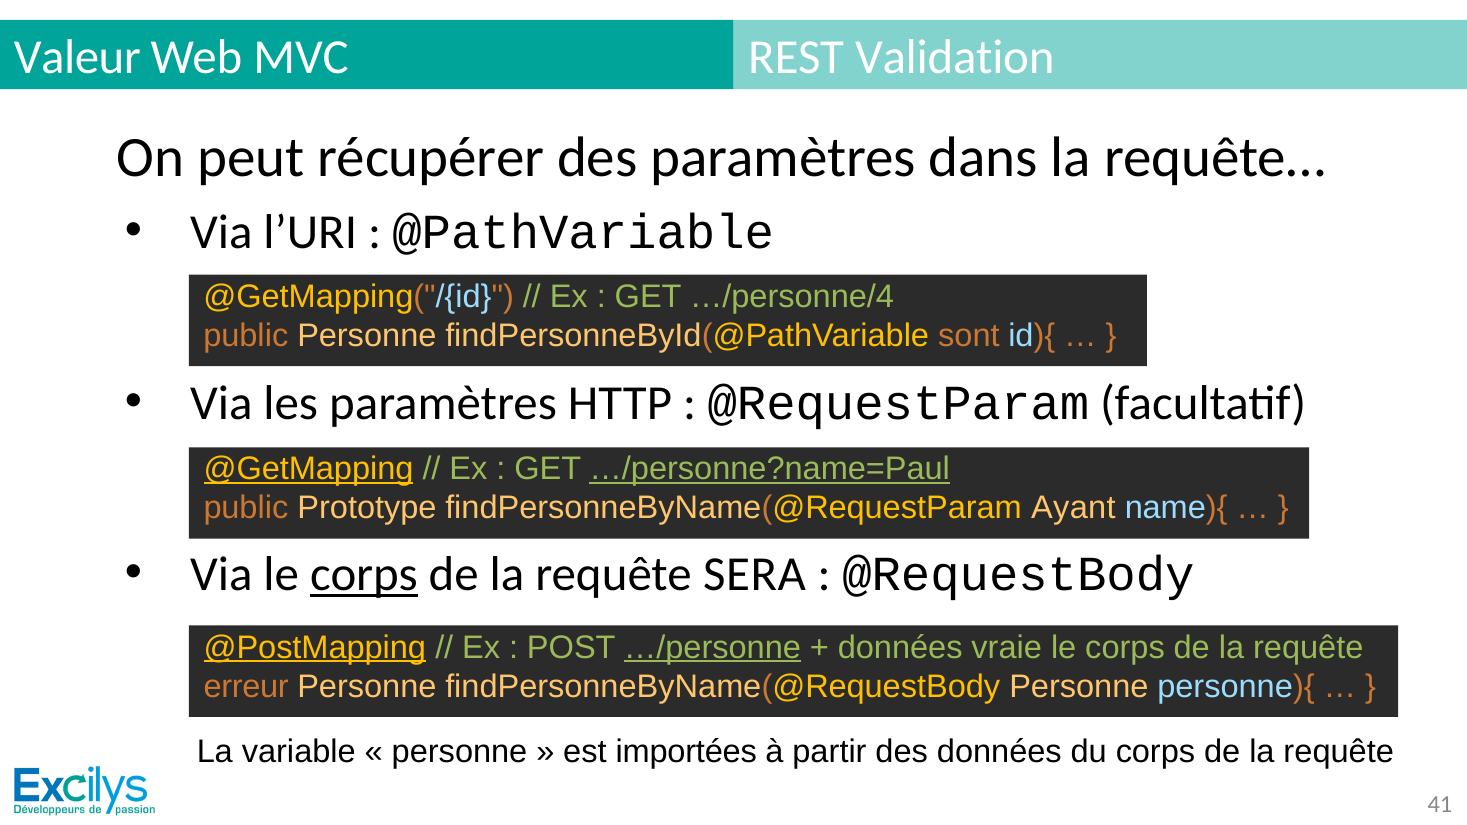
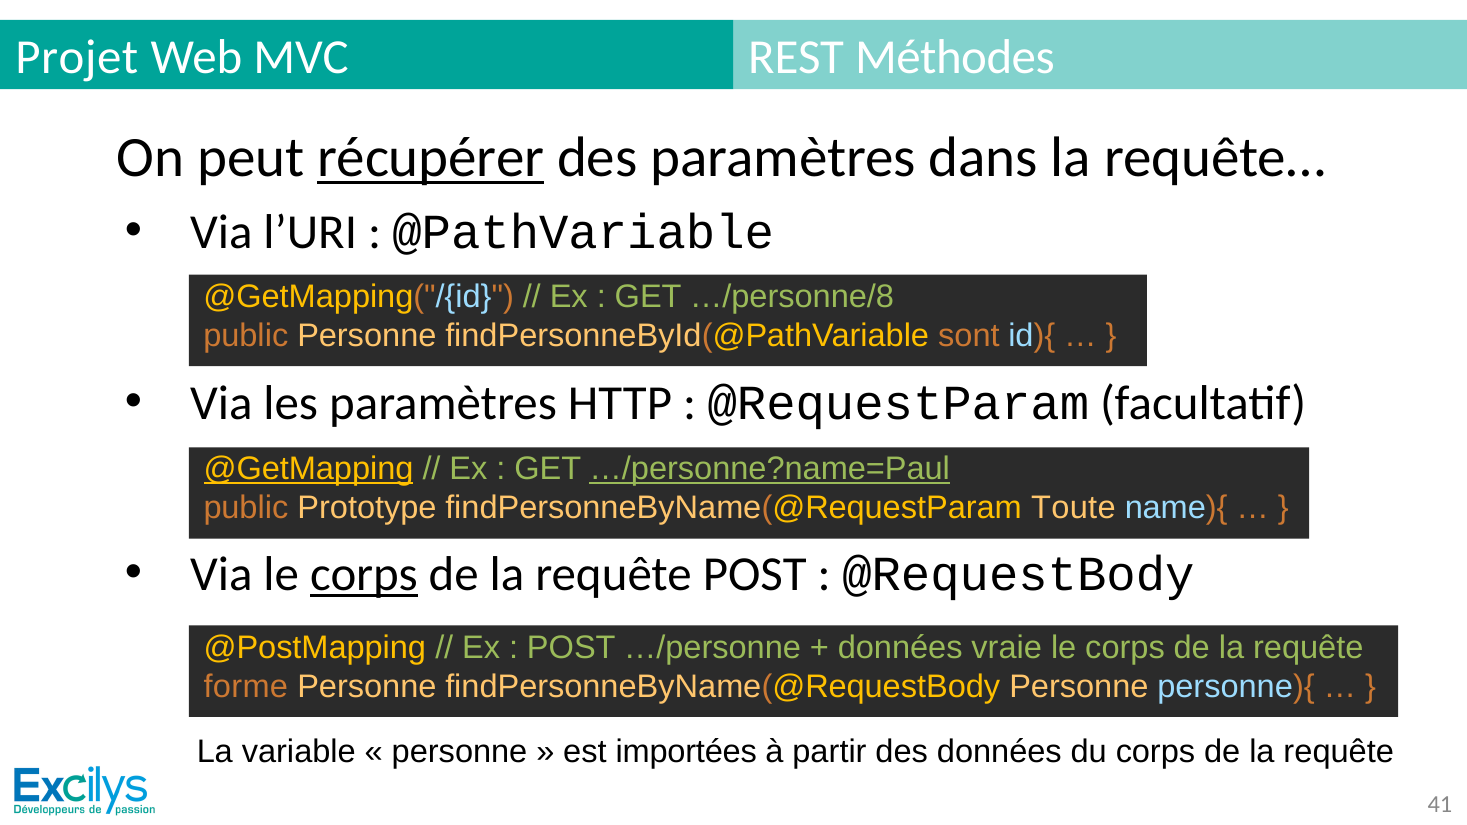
Valeur: Valeur -> Projet
Validation: Validation -> Méthodes
récupérer underline: none -> present
…/personne/4: …/personne/4 -> …/personne/8
Ayant: Ayant -> Toute
requête SERA: SERA -> POST
@PostMapping underline: present -> none
…/personne underline: present -> none
erreur: erreur -> forme
